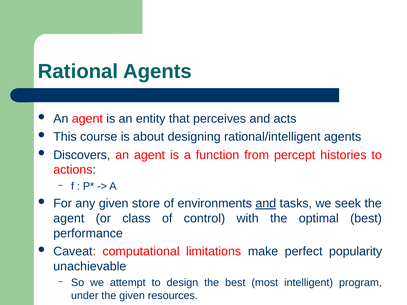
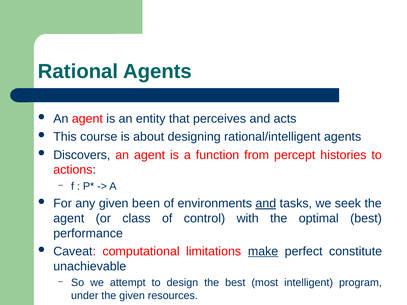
store: store -> been
make underline: none -> present
popularity: popularity -> constitute
